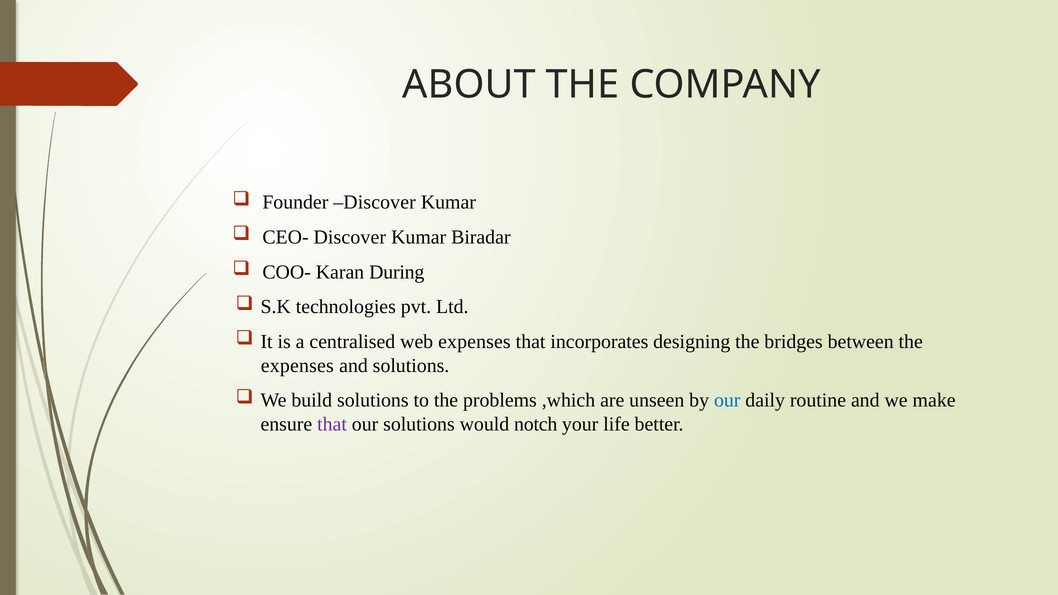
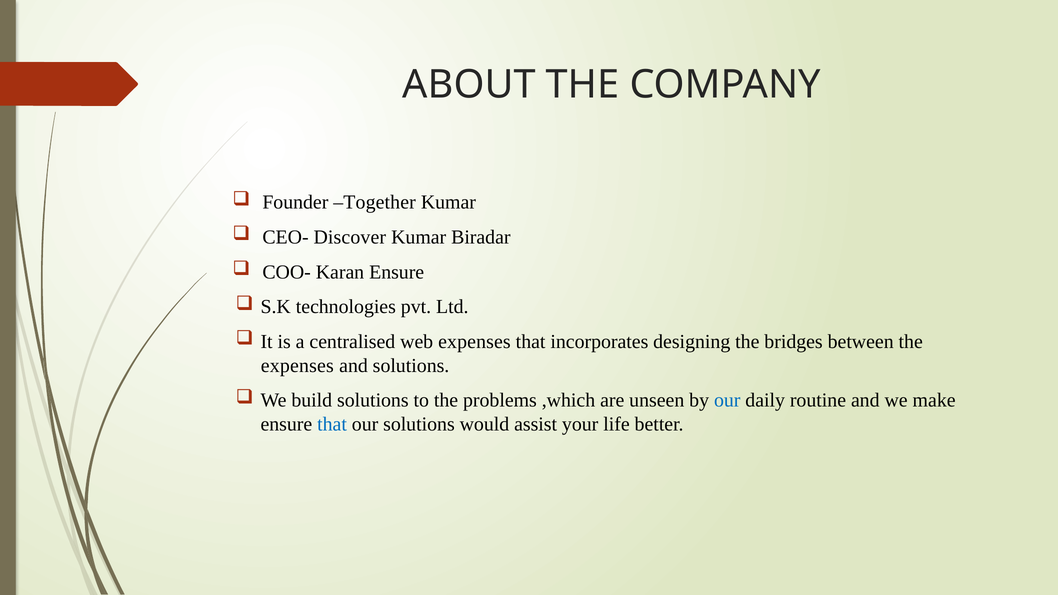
Founder Discover: Discover -> Together
Karan During: During -> Ensure
that at (332, 424) colour: purple -> blue
notch: notch -> assist
